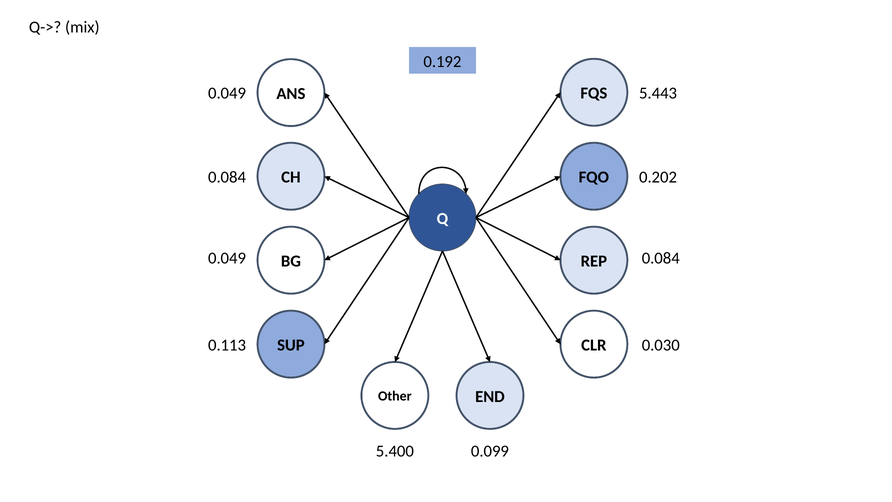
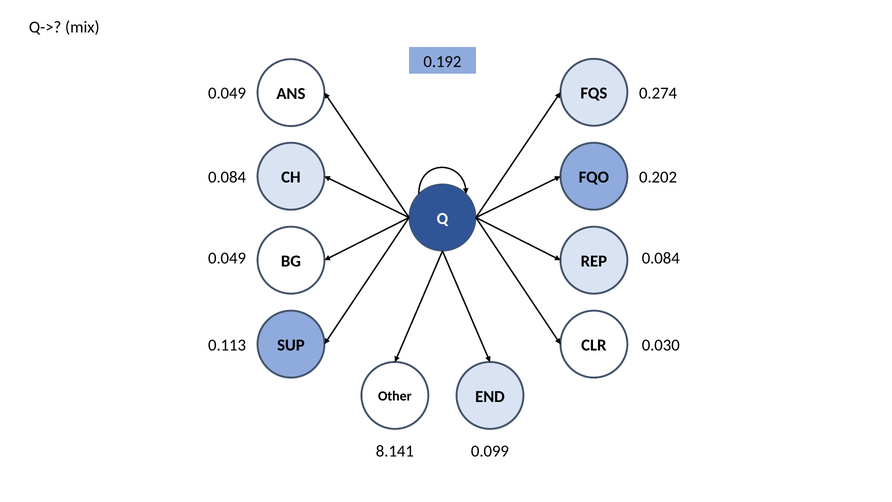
5.443: 5.443 -> 0.274
5.400: 5.400 -> 8.141
